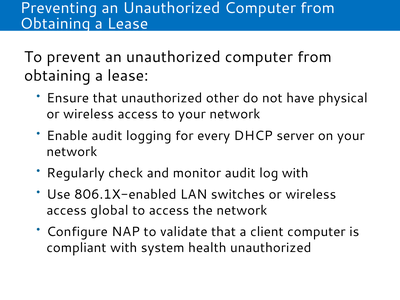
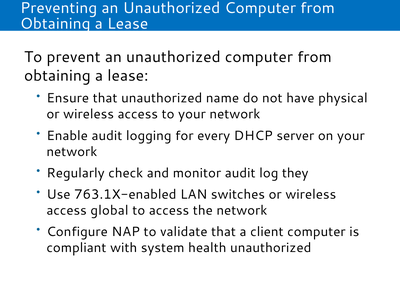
other: other -> name
log with: with -> they
806.1X-enabled: 806.1X-enabled -> 763.1X-enabled
